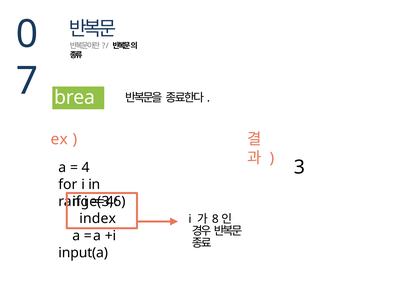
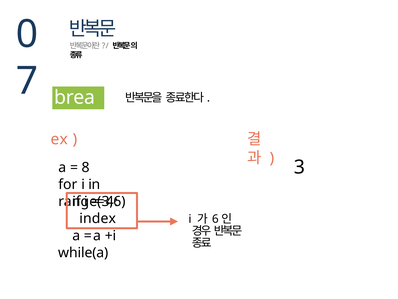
4 at (86, 167): 4 -> 8
8: 8 -> 6
input(a: input(a -> while(a
